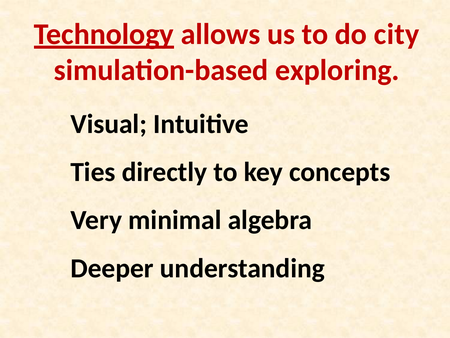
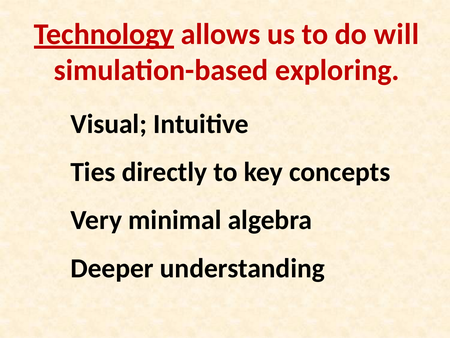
city: city -> will
